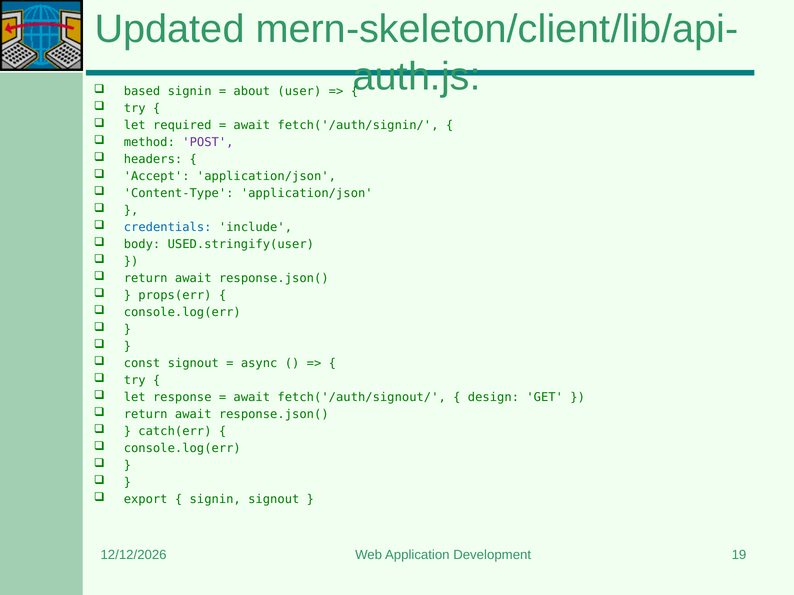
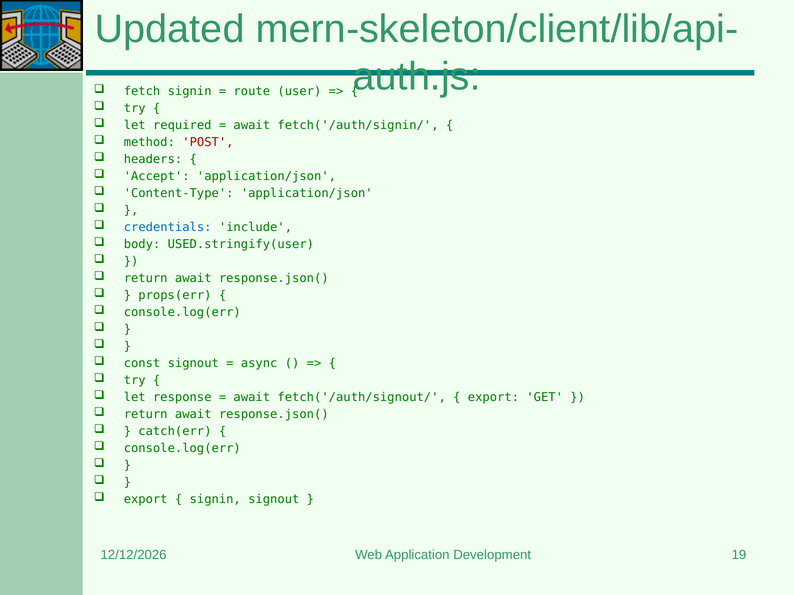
based: based -> fetch
about: about -> route
POST colour: purple -> red
design at (493, 398): design -> export
